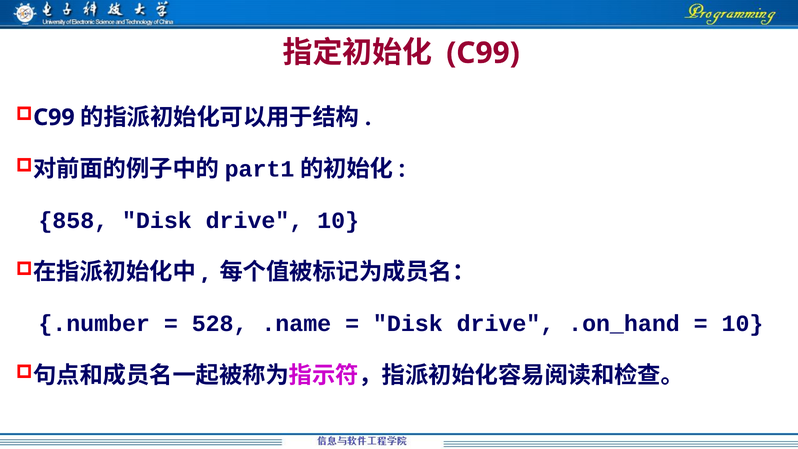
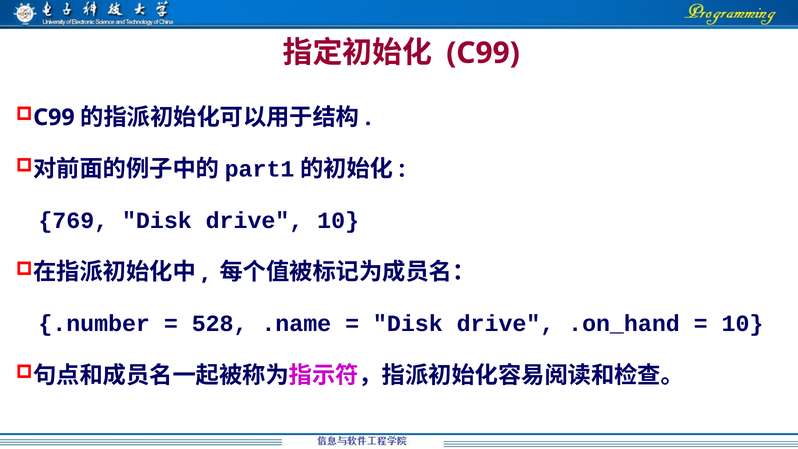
858: 858 -> 769
